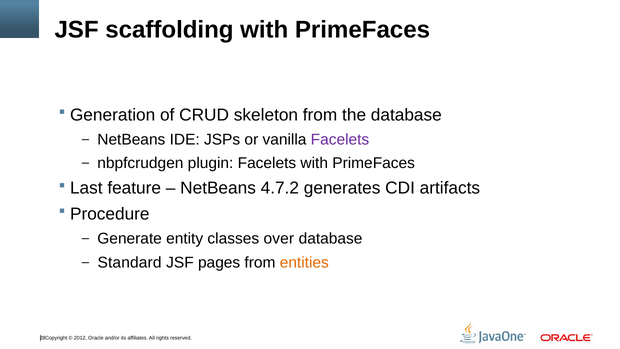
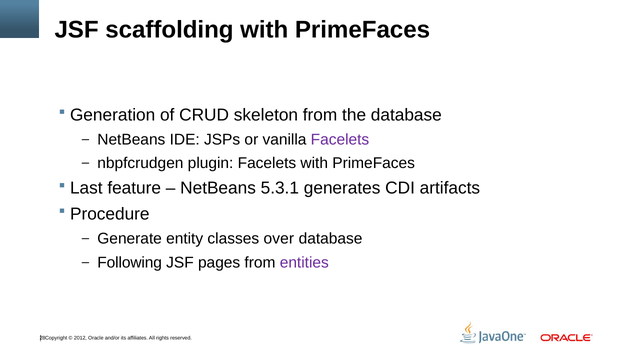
4.7.2: 4.7.2 -> 5.3.1
Standard: Standard -> Following
entities colour: orange -> purple
